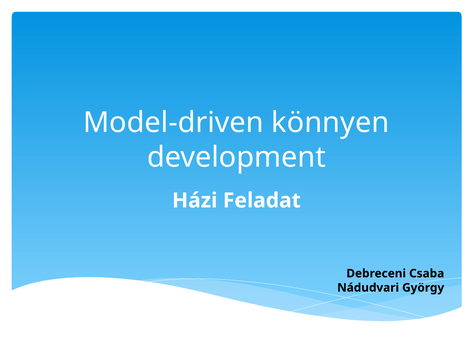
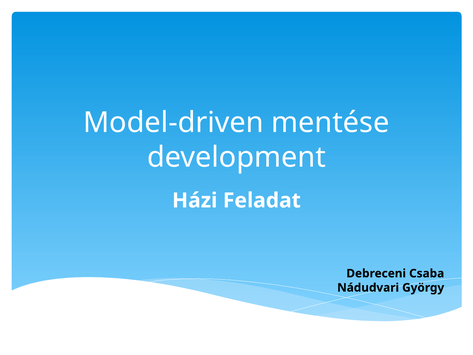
könnyen: könnyen -> mentése
